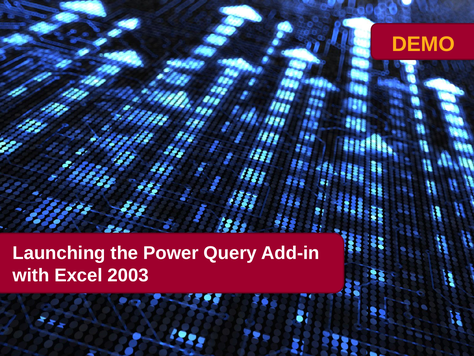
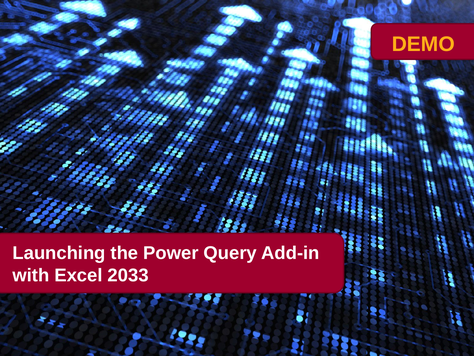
2003: 2003 -> 2033
